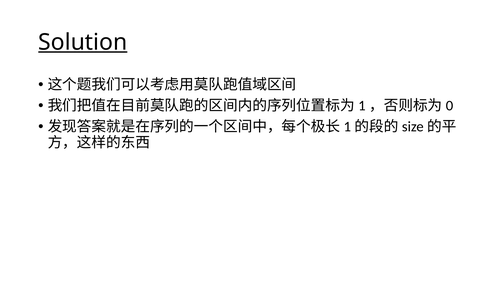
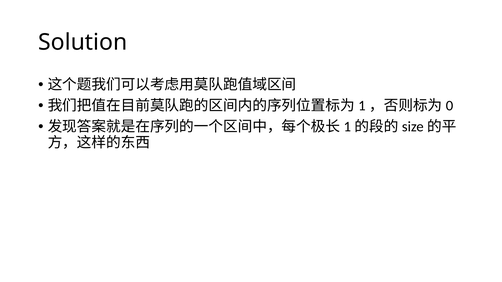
Solution underline: present -> none
